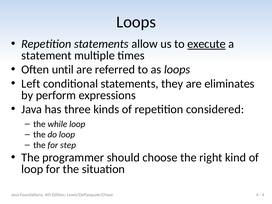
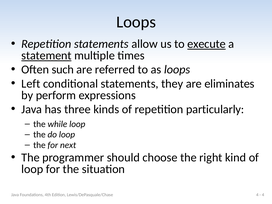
statement underline: none -> present
until: until -> such
considered: considered -> particularly
step: step -> next
